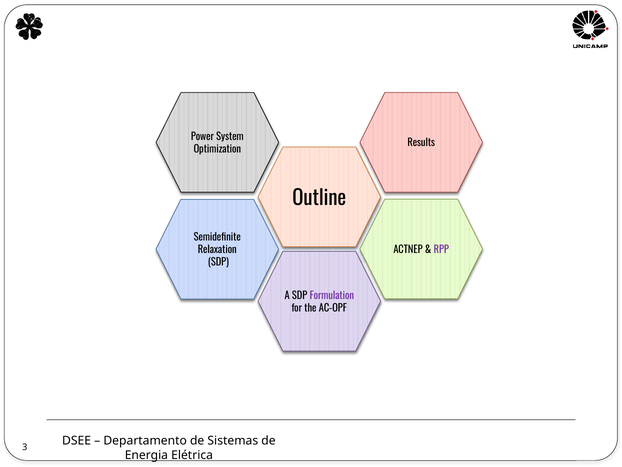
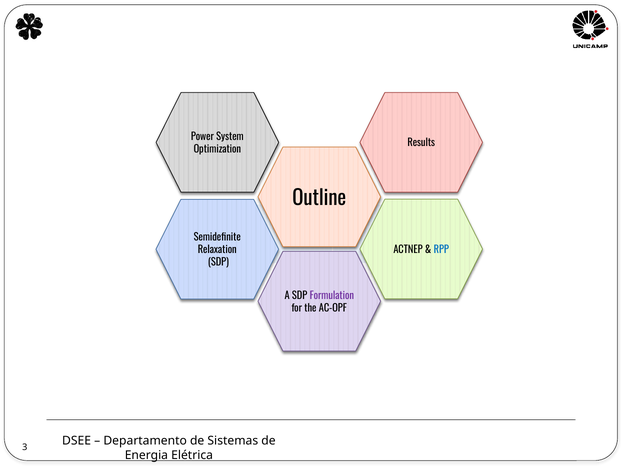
RPP colour: purple -> blue
